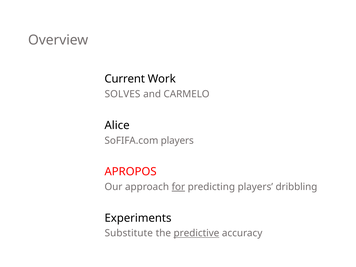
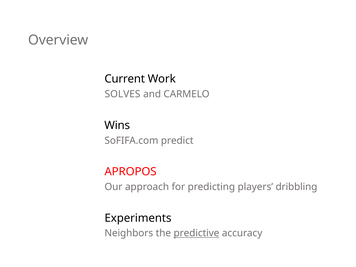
Alice: Alice -> Wins
SoFIFA.com players: players -> predict
for underline: present -> none
Substitute: Substitute -> Neighbors
